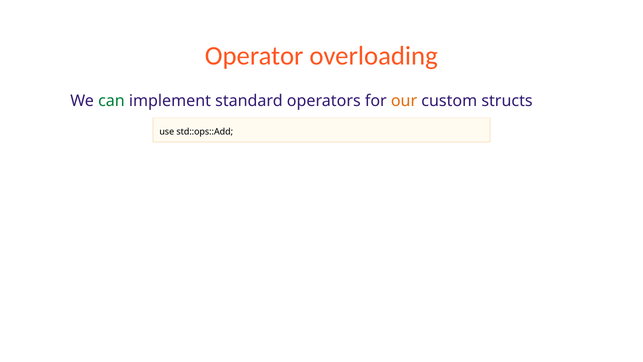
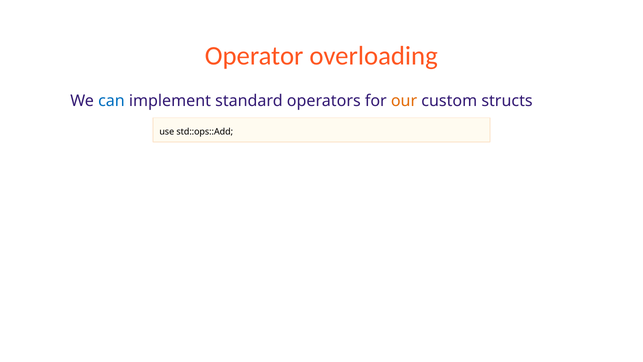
can colour: green -> blue
